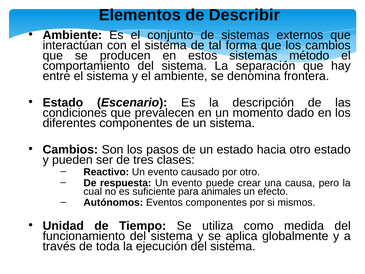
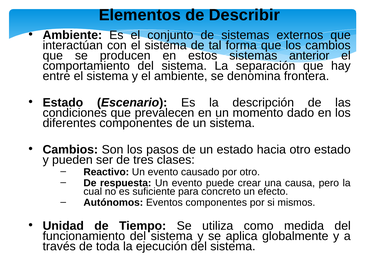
método: método -> anterior
animales: animales -> concreto
